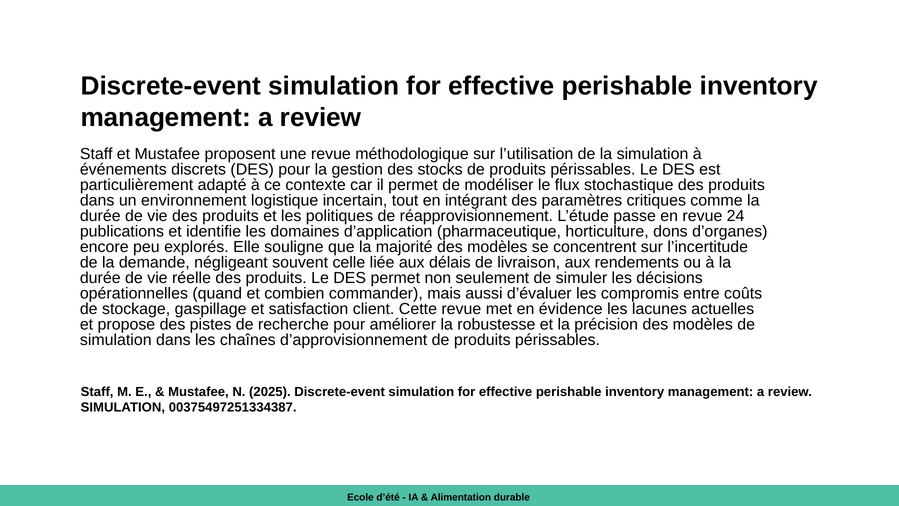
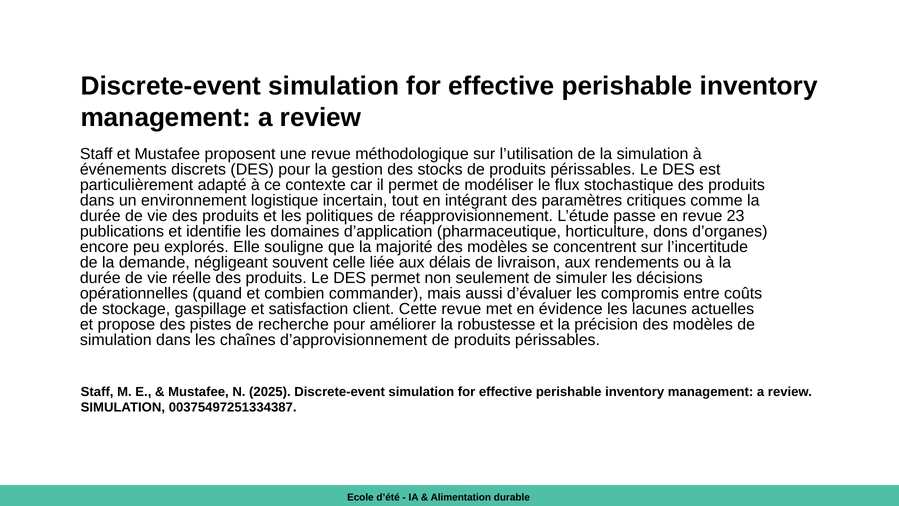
24: 24 -> 23
